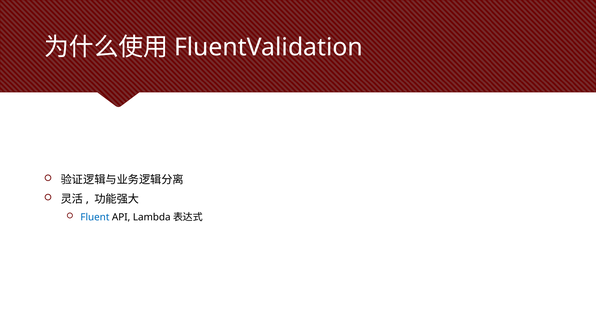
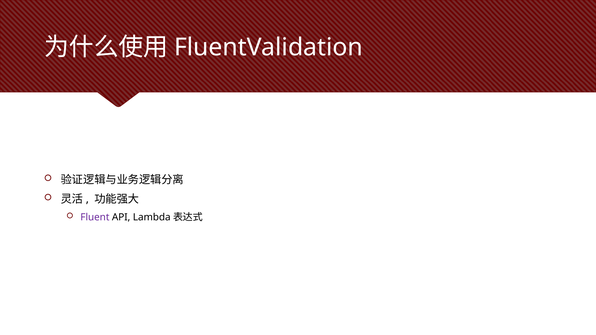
Fluent colour: blue -> purple
